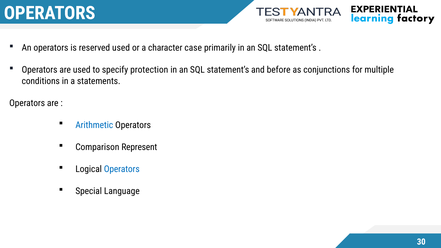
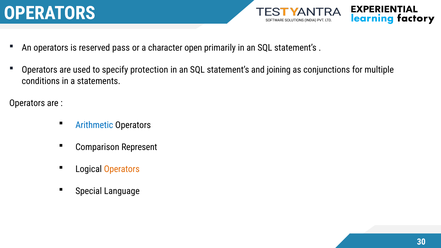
reserved used: used -> pass
case: case -> open
before: before -> joining
Operators at (122, 169) colour: blue -> orange
